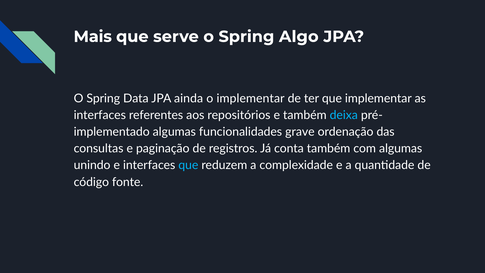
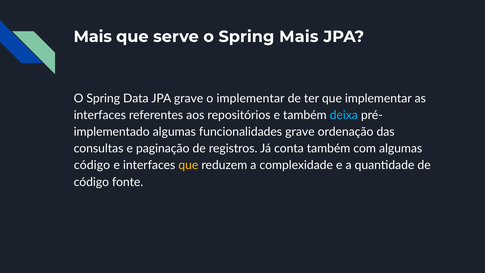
Spring Algo: Algo -> Mais
JPA ainda: ainda -> grave
unindo at (92, 165): unindo -> código
que at (188, 165) colour: light blue -> yellow
